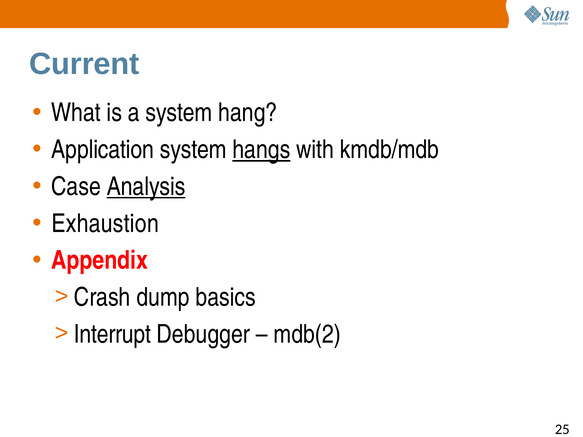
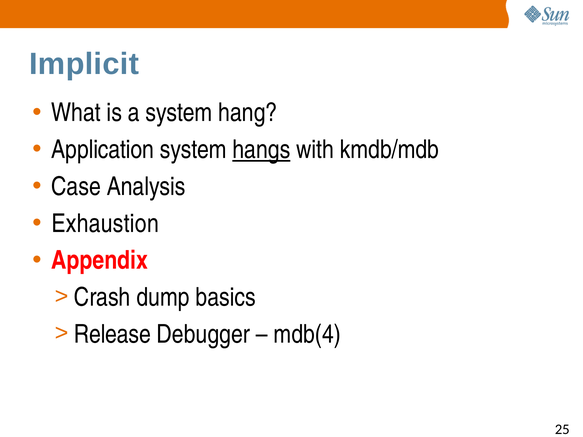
Current: Current -> Implicit
Analysis underline: present -> none
Interrupt: Interrupt -> Release
mdb(2: mdb(2 -> mdb(4
